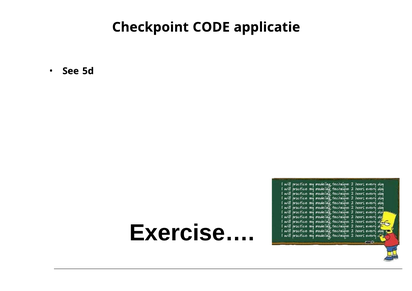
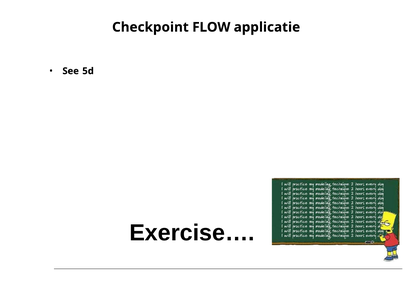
CODE: CODE -> FLOW
